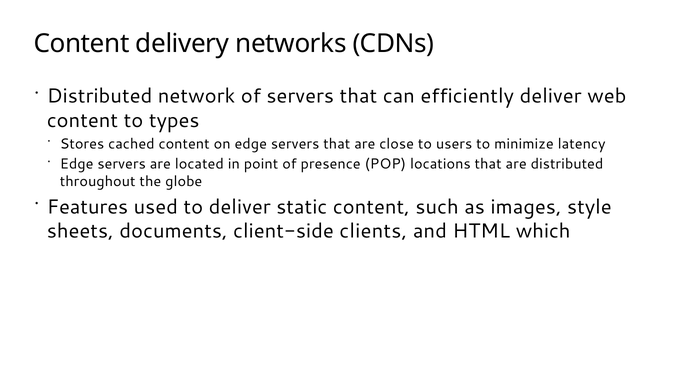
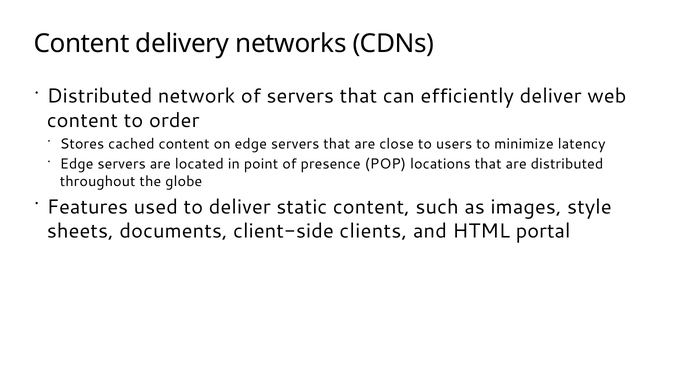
types: types -> order
which: which -> portal
